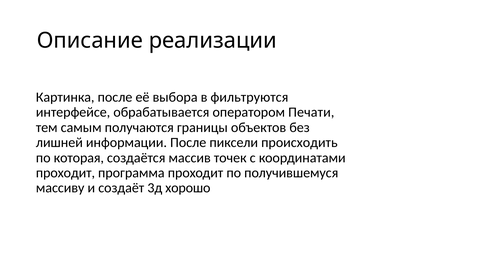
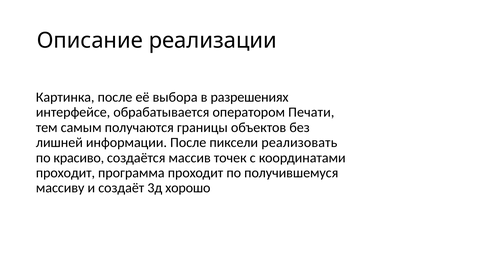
фильтруются: фильтруются -> разрешениях
происходить: происходить -> реализовать
которая: которая -> красиво
